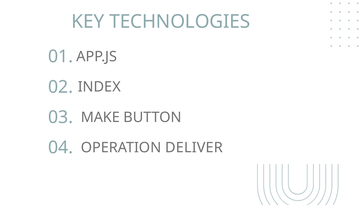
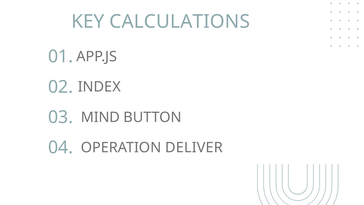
TECHNOLOGIES: TECHNOLOGIES -> CALCULATIONS
MAKE: MAKE -> MIND
